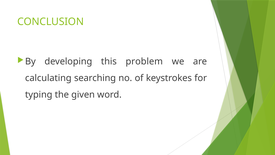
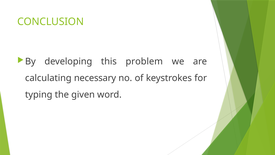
searching: searching -> necessary
